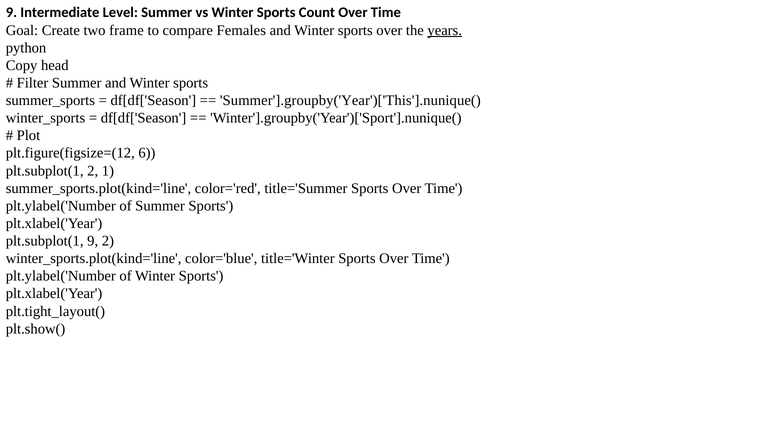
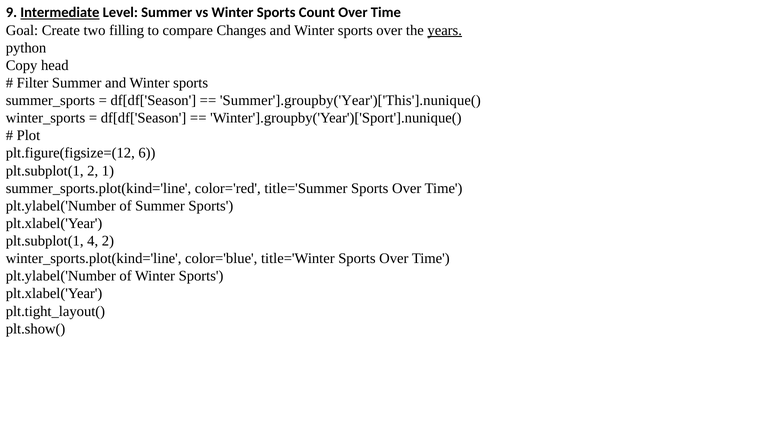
Intermediate underline: none -> present
frame: frame -> filling
Females: Females -> Changes
plt.subplot(1 9: 9 -> 4
